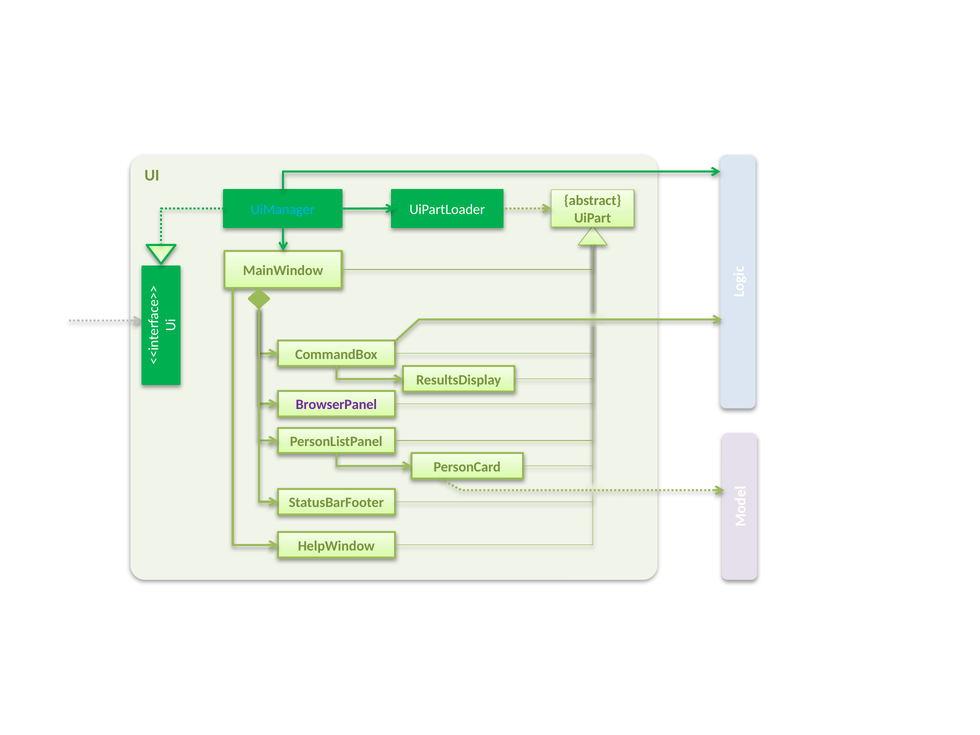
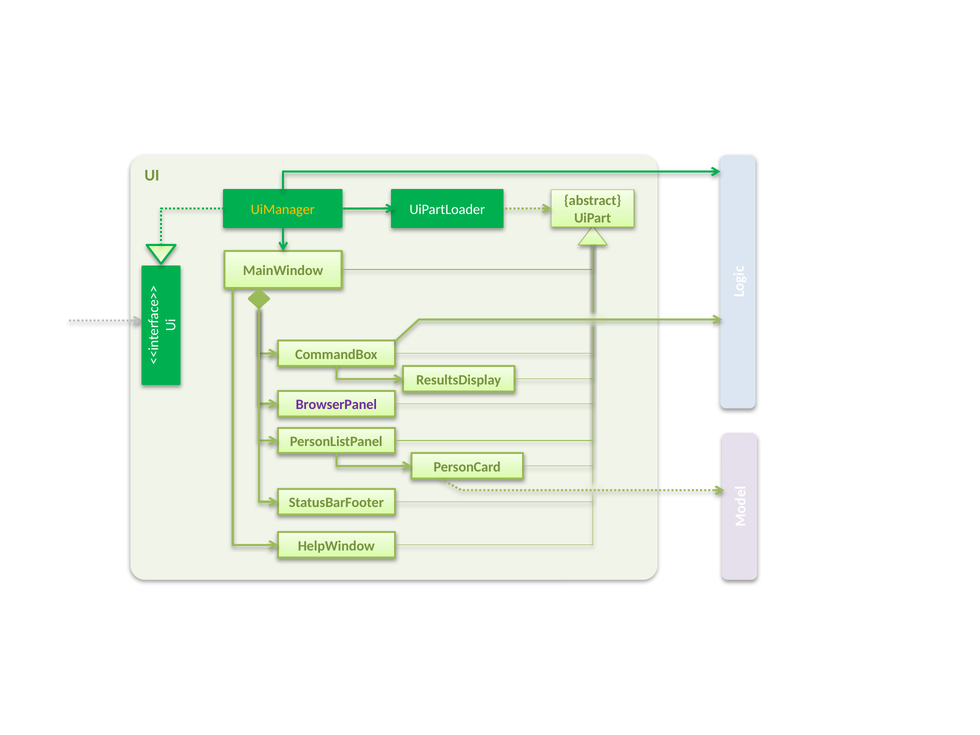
UiManager colour: light blue -> yellow
